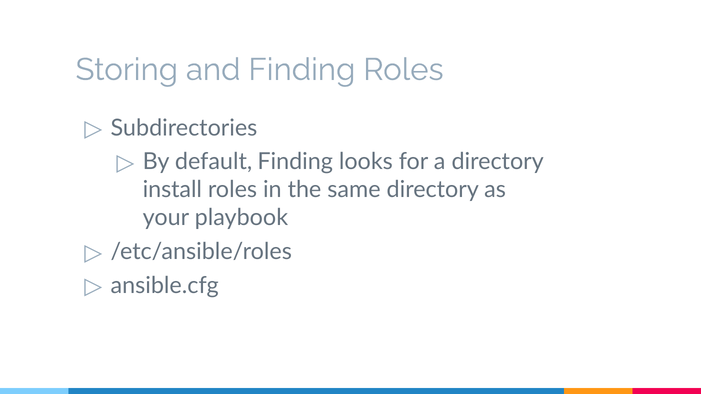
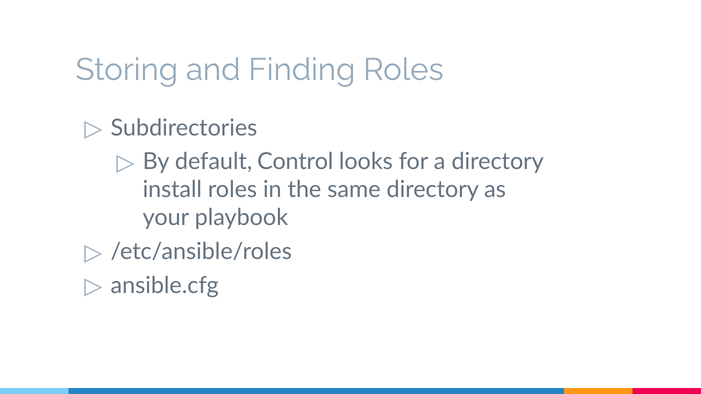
default Finding: Finding -> Control
